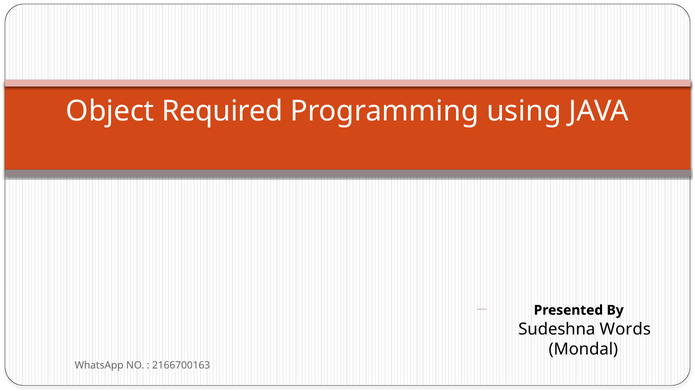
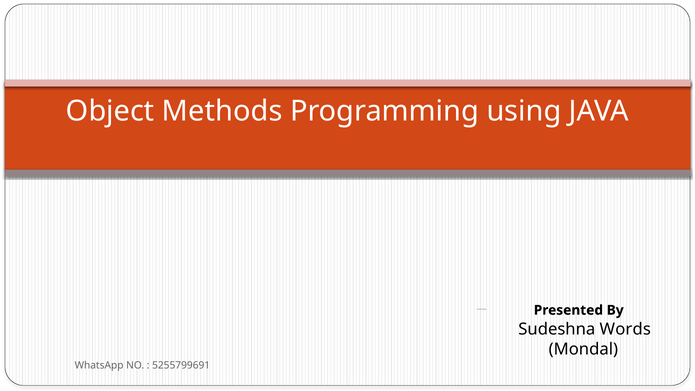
Required: Required -> Methods
2166700163: 2166700163 -> 5255799691
